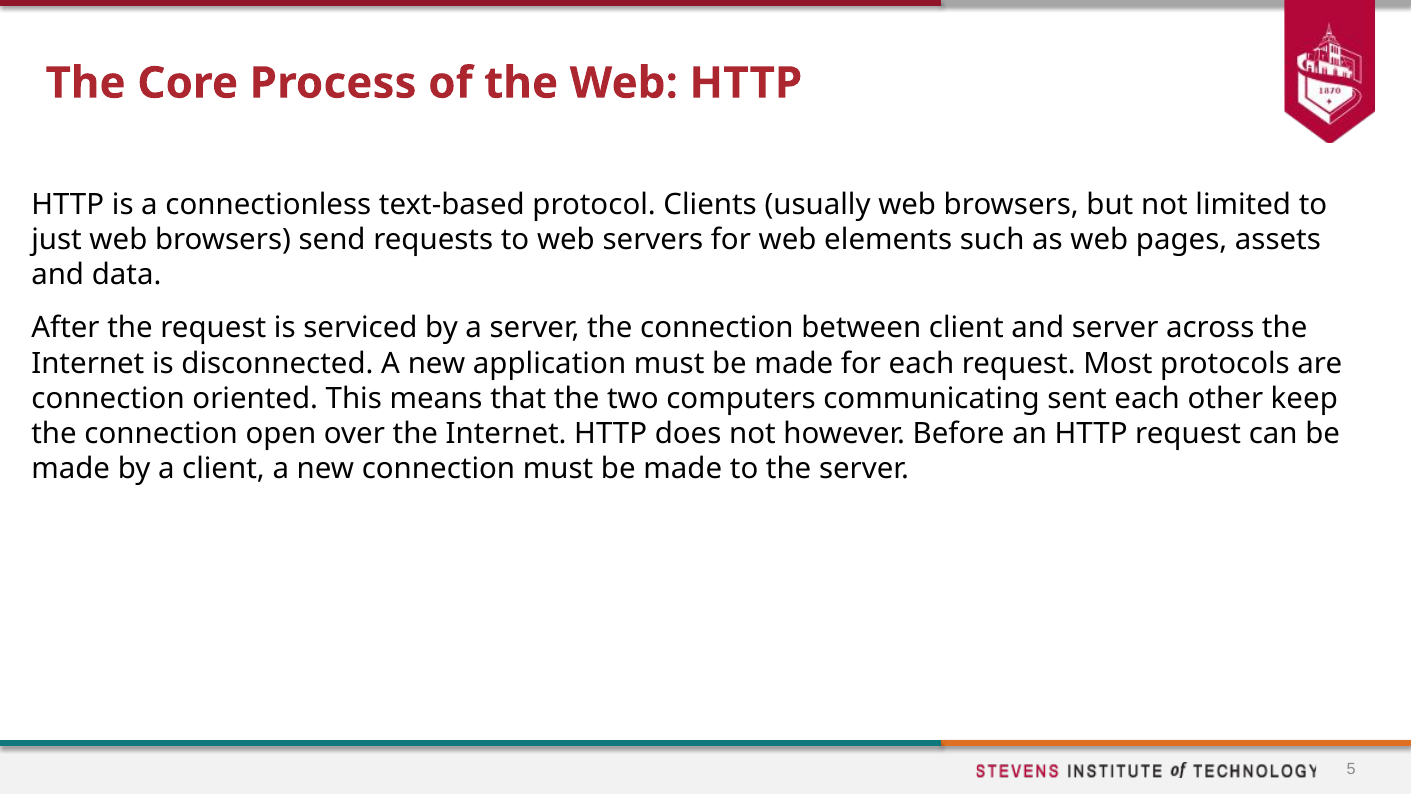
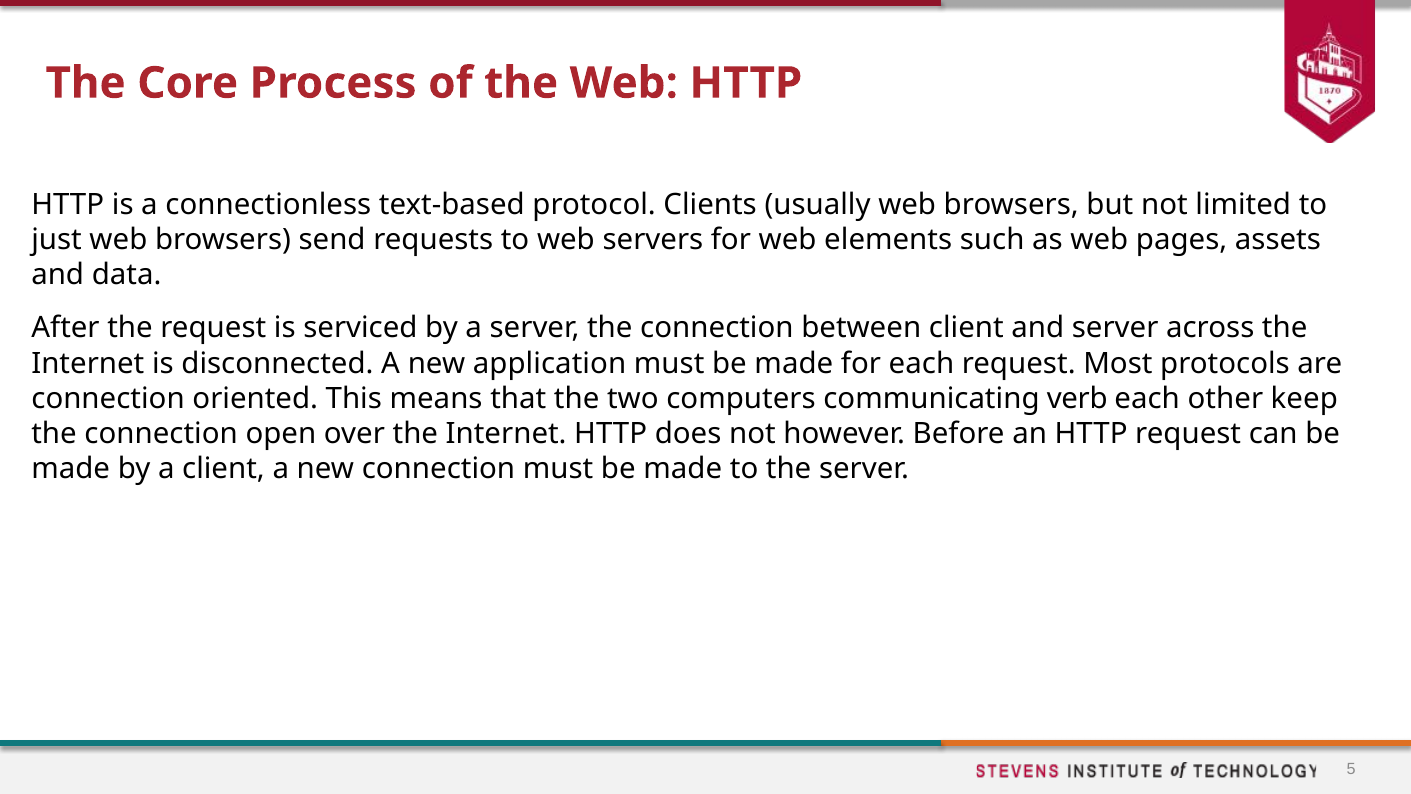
sent: sent -> verb
